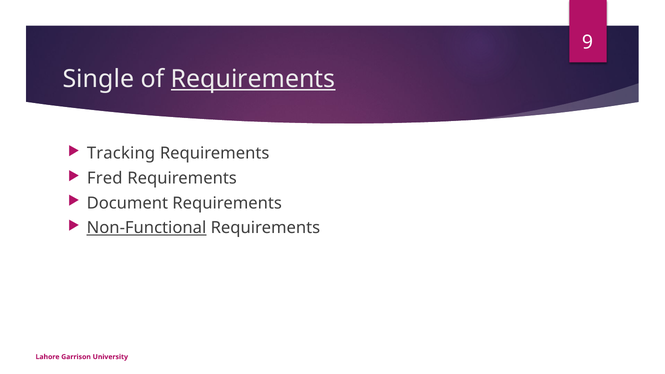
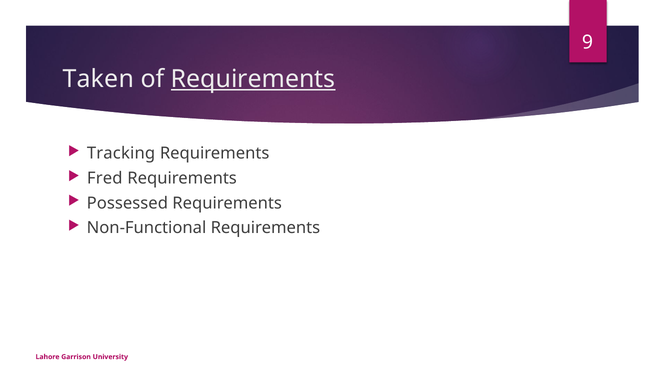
Single: Single -> Taken
Document: Document -> Possessed
Non-Functional underline: present -> none
